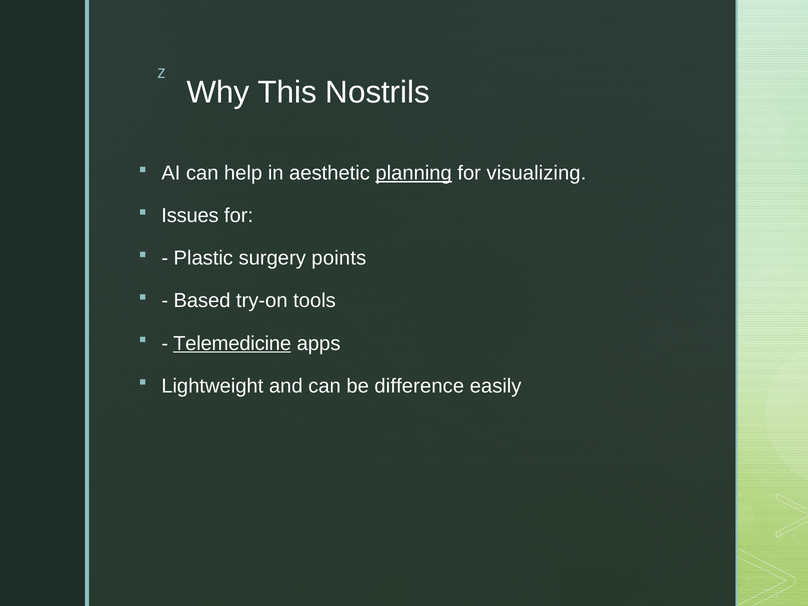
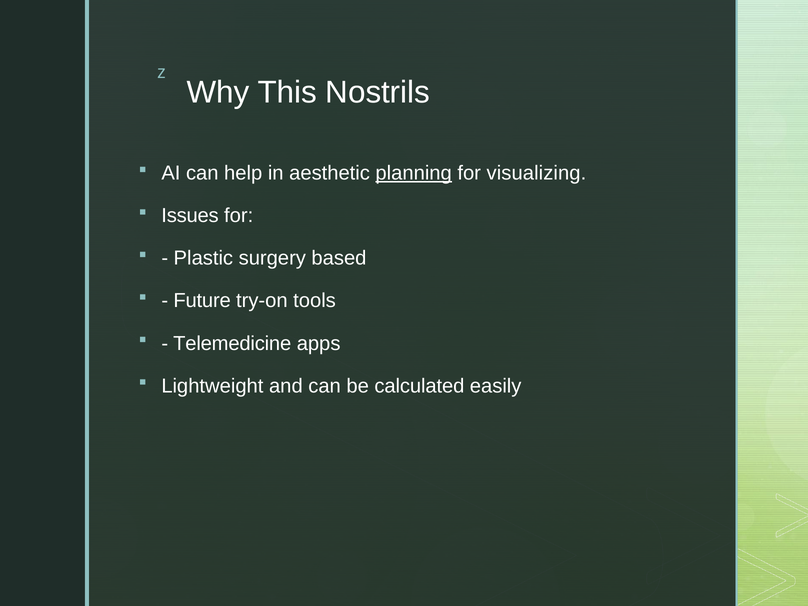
points: points -> based
Based: Based -> Future
Telemedicine underline: present -> none
difference: difference -> calculated
